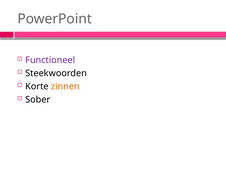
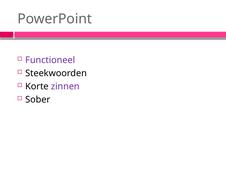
zinnen colour: orange -> purple
